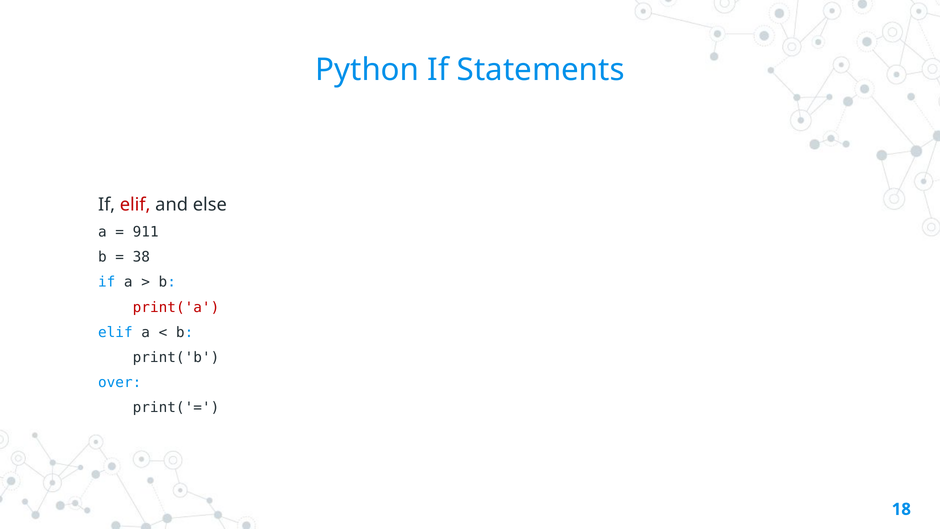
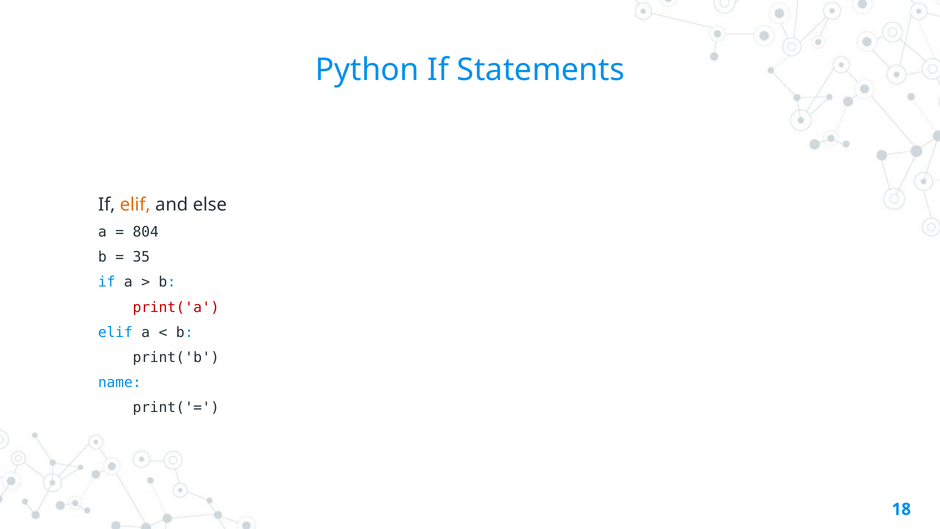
elif at (135, 205) colour: red -> orange
911: 911 -> 804
38: 38 -> 35
over: over -> name
